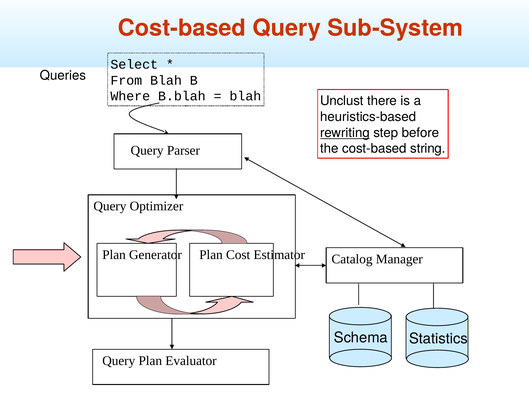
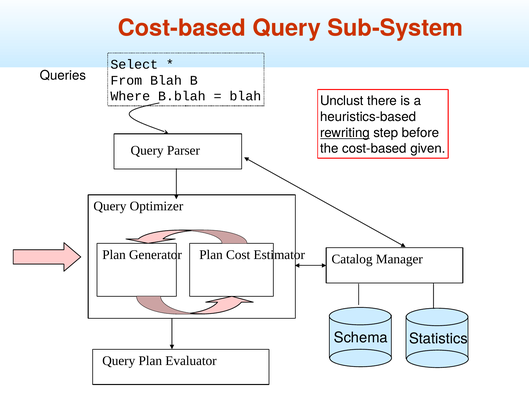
string: string -> given
